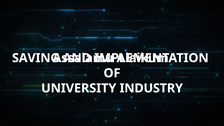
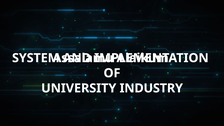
SAVING: SAVING -> SYSTEM
